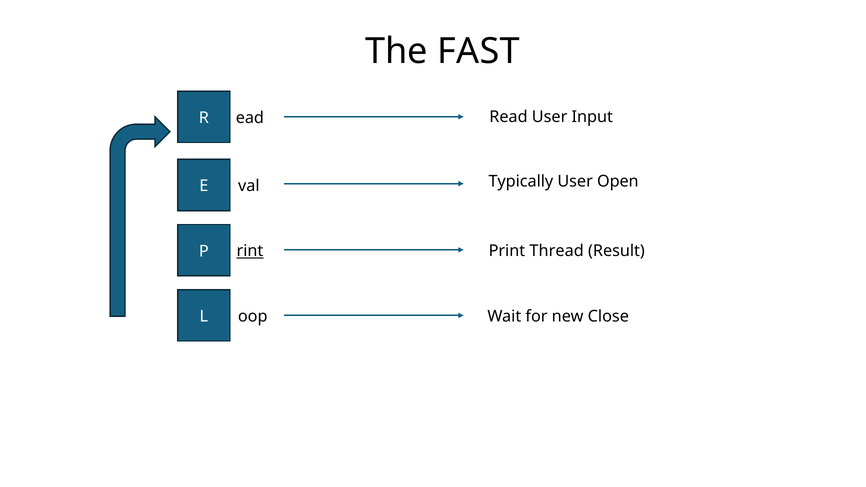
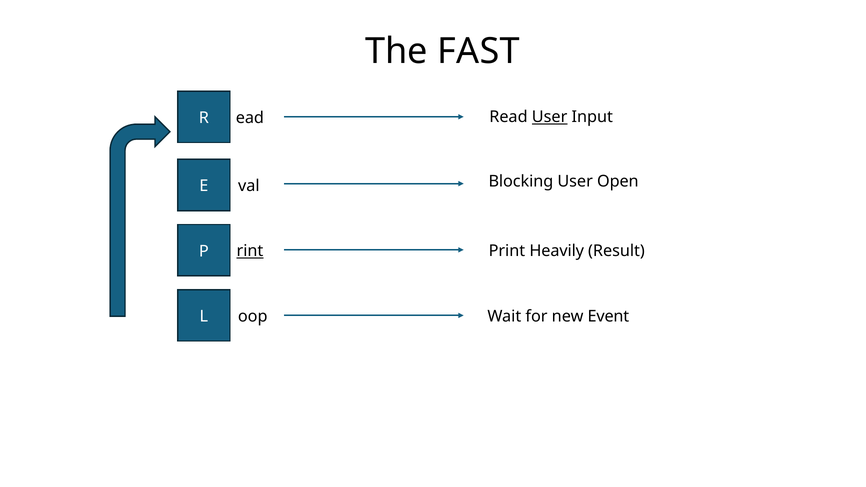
User at (550, 117) underline: none -> present
Typically: Typically -> Blocking
Thread: Thread -> Heavily
Close: Close -> Event
